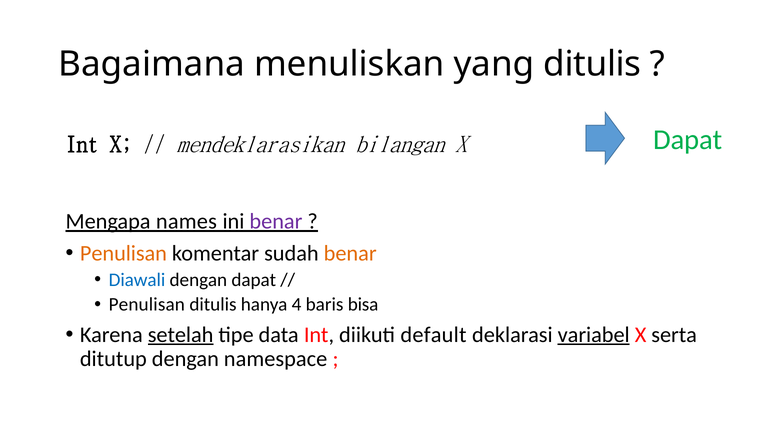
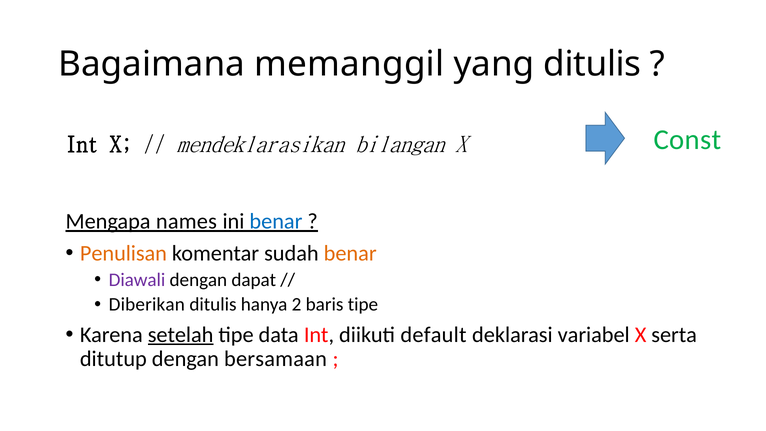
menuliskan: menuliskan -> memanggil
X Dapat: Dapat -> Const
benar at (276, 221) colour: purple -> blue
Diawali colour: blue -> purple
Penulisan at (147, 304): Penulisan -> Diberikan
4: 4 -> 2
baris bisa: bisa -> tipe
variabel underline: present -> none
namespace: namespace -> bersamaan
